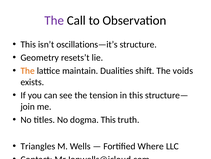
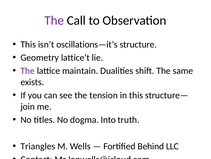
resets’t: resets’t -> lattice’t
The at (28, 71) colour: orange -> purple
voids: voids -> same
dogma This: This -> Into
Where: Where -> Behind
